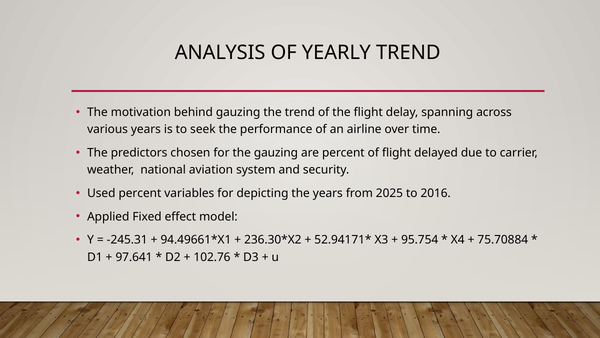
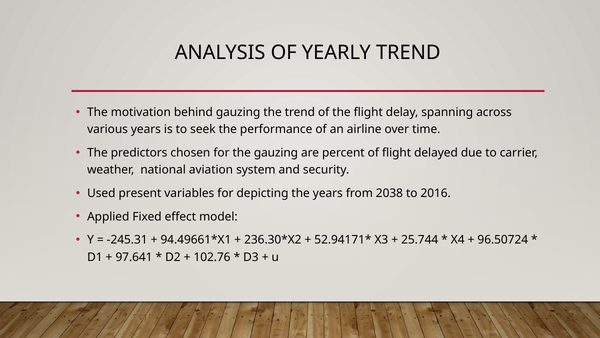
Used percent: percent -> present
2025: 2025 -> 2038
95.754: 95.754 -> 25.744
75.70884: 75.70884 -> 96.50724
